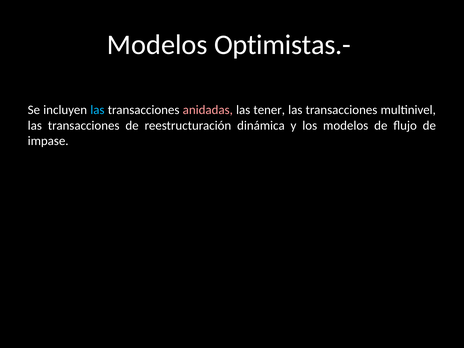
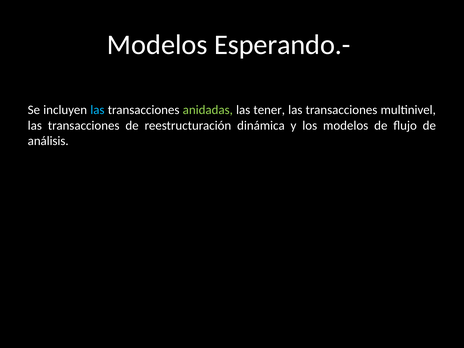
Optimistas.-: Optimistas.- -> Esperando.-
anidadas colour: pink -> light green
impase: impase -> análisis
